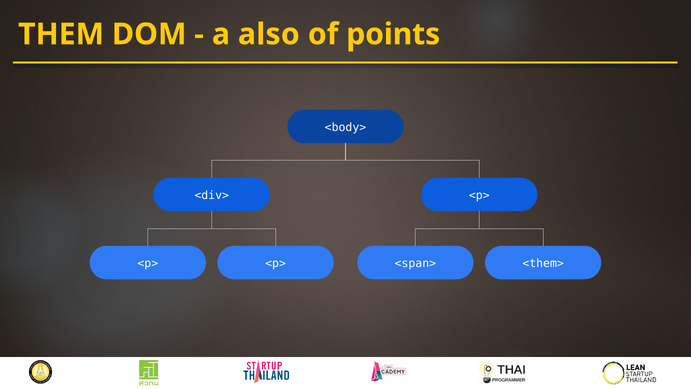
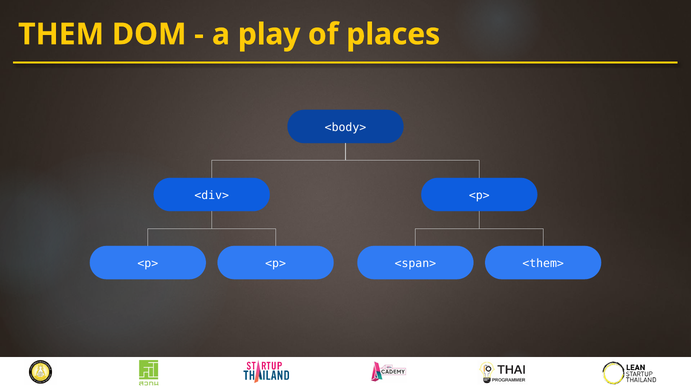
also: also -> play
points: points -> places
